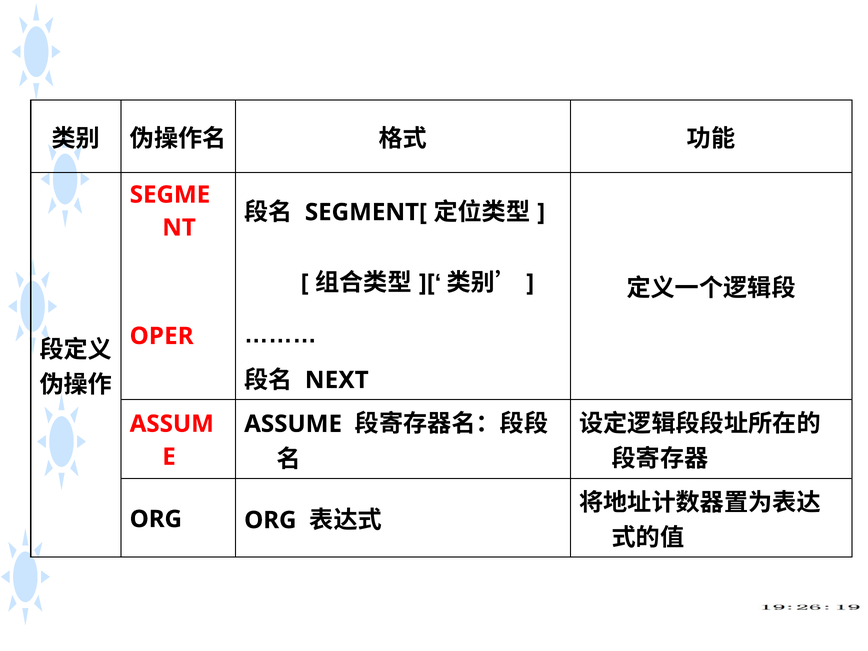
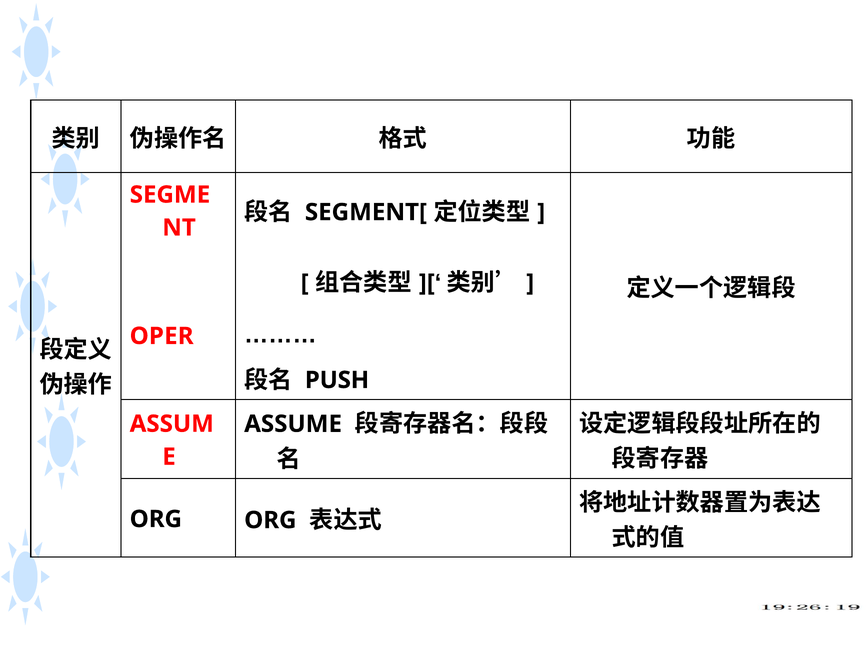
NEXT: NEXT -> PUSH
